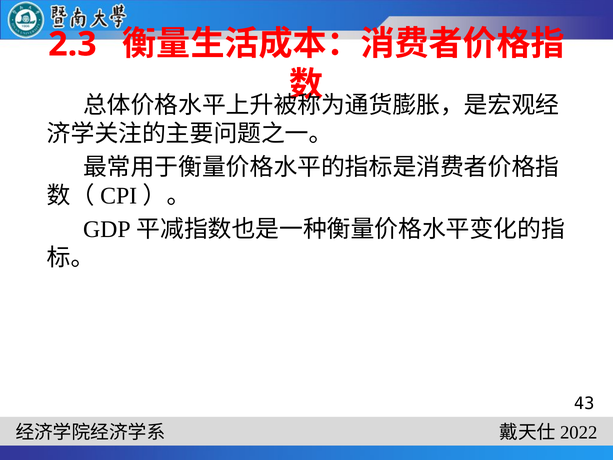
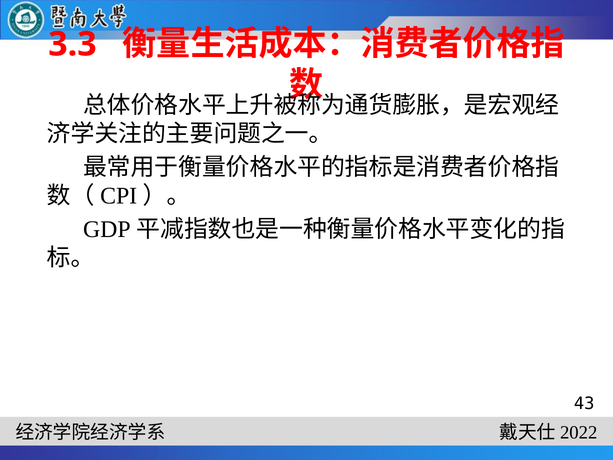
2.3: 2.3 -> 3.3
